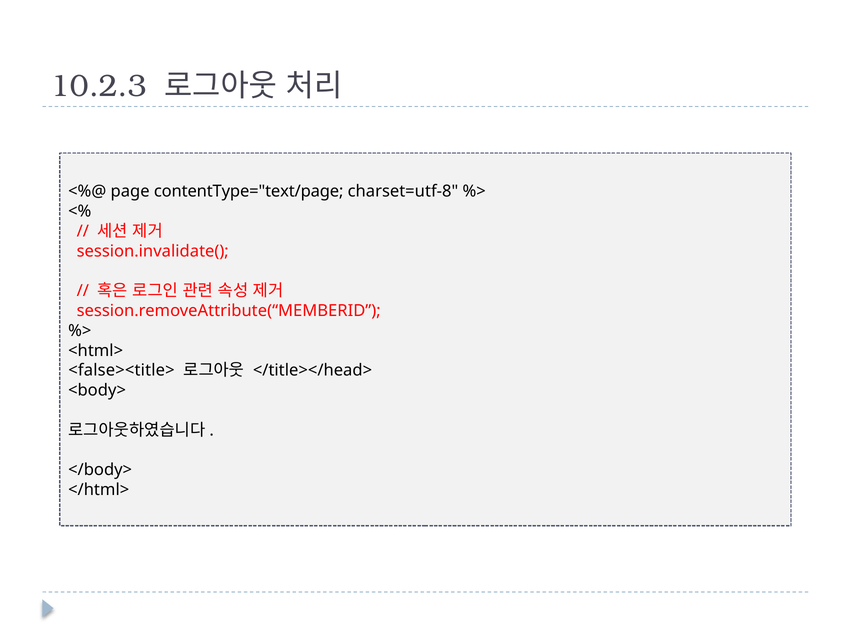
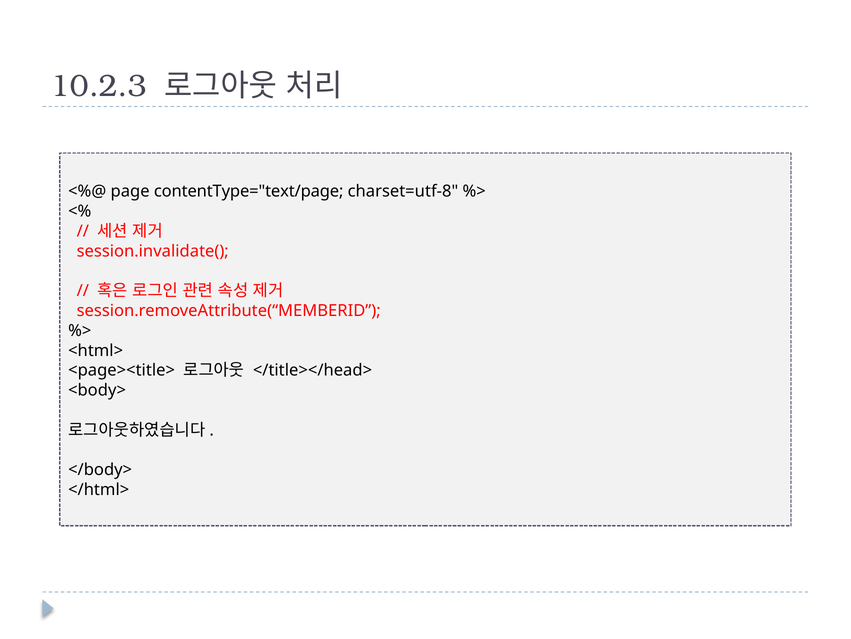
<false><title>: <false><title> -> <page><title>
